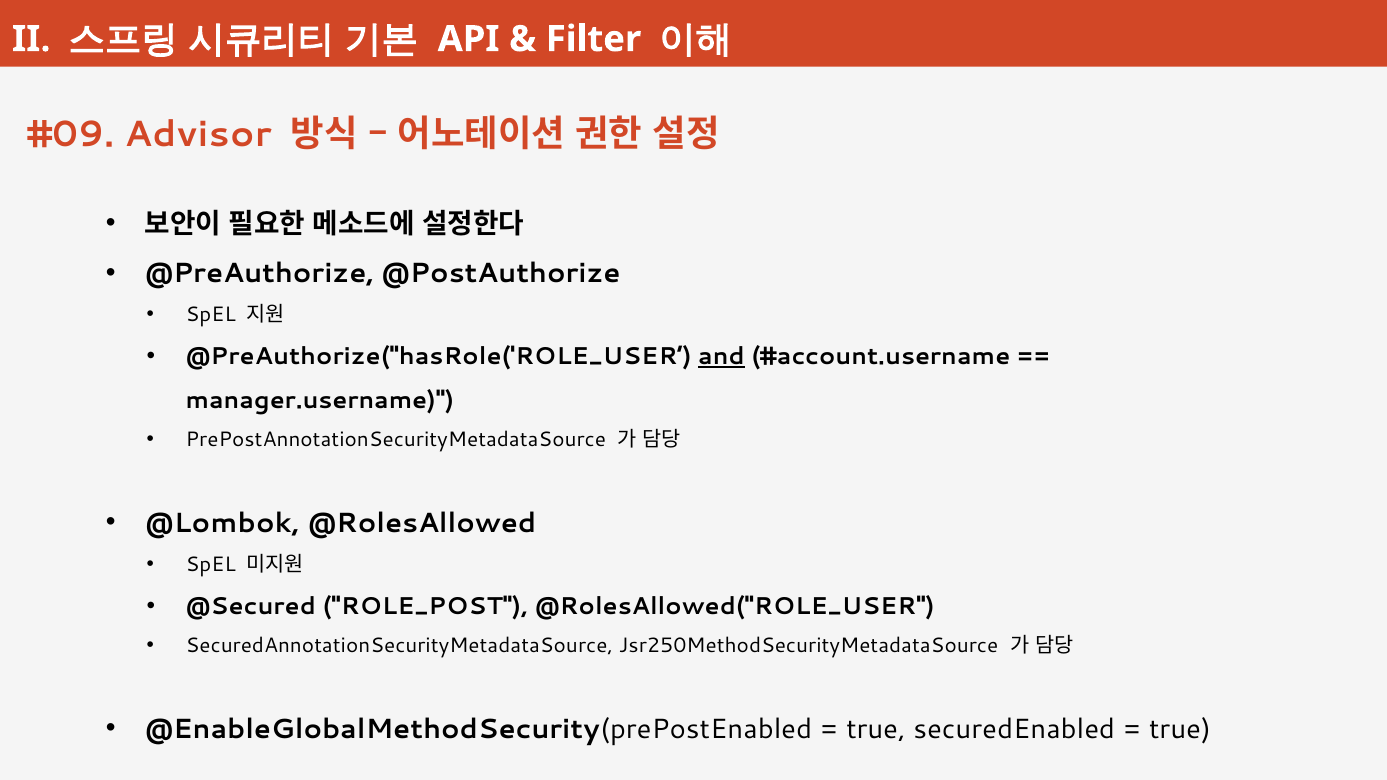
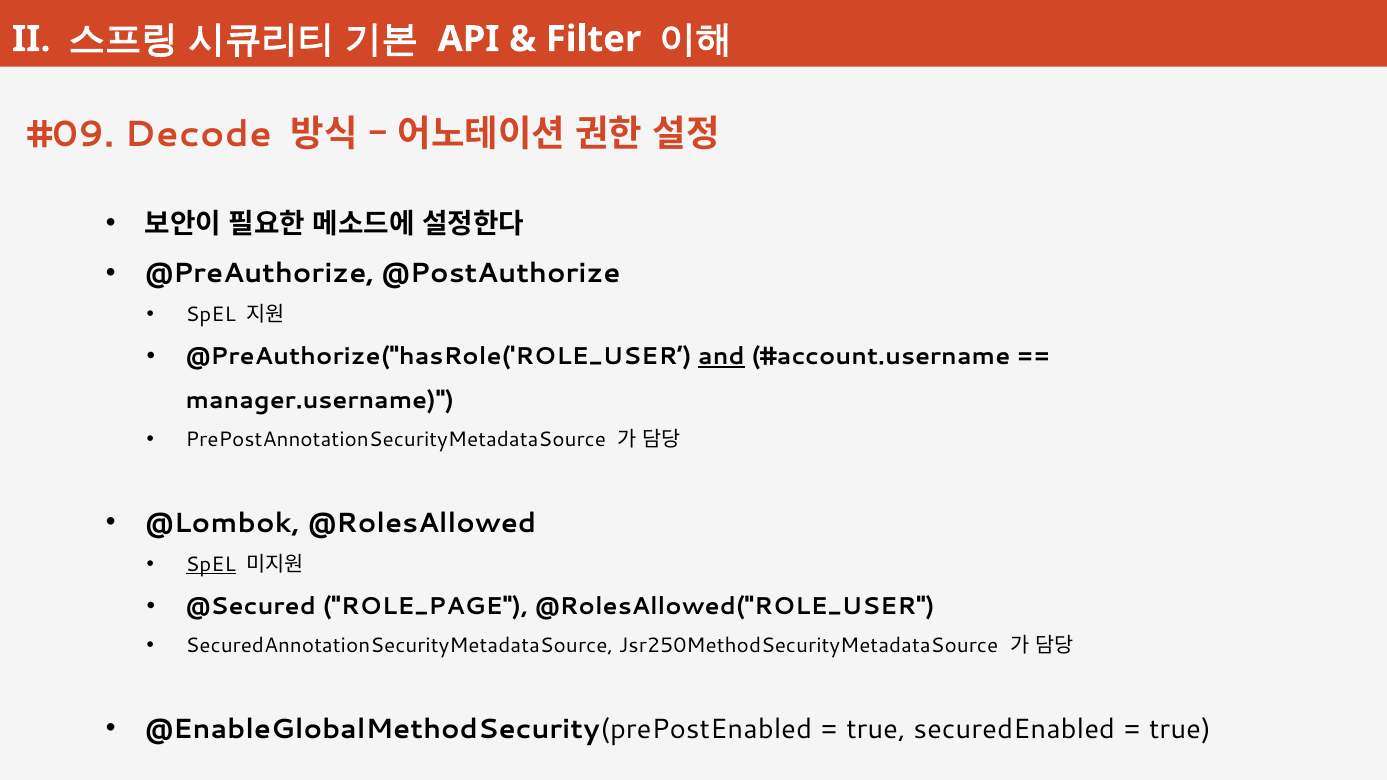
Advisor: Advisor -> Decode
SpEL at (211, 565) underline: none -> present
ROLE_POST: ROLE_POST -> ROLE_PAGE
